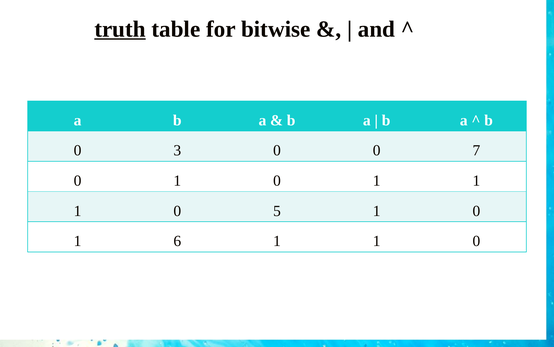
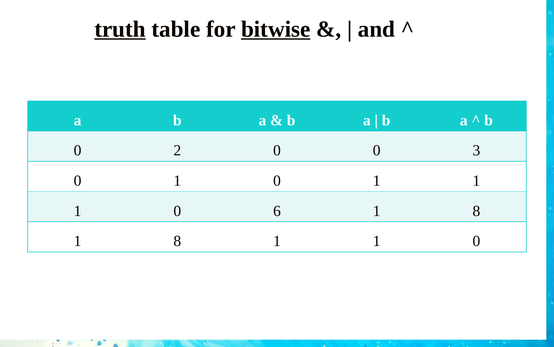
bitwise underline: none -> present
3: 3 -> 2
7: 7 -> 3
5: 5 -> 6
0 at (476, 211): 0 -> 8
6 at (177, 241): 6 -> 8
